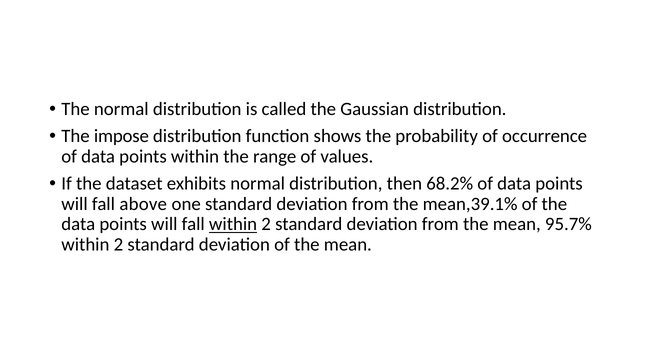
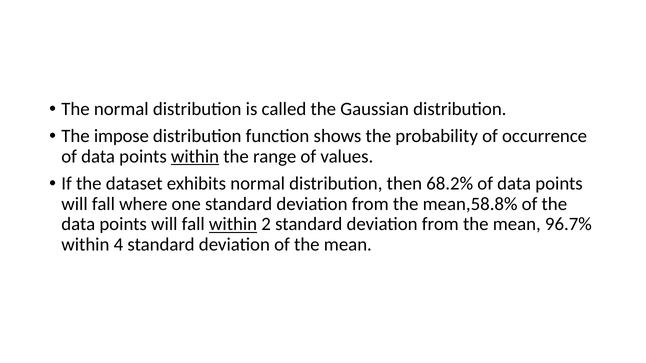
within at (195, 157) underline: none -> present
above: above -> where
mean,39.1%: mean,39.1% -> mean,58.8%
95.7%: 95.7% -> 96.7%
2 at (118, 245): 2 -> 4
